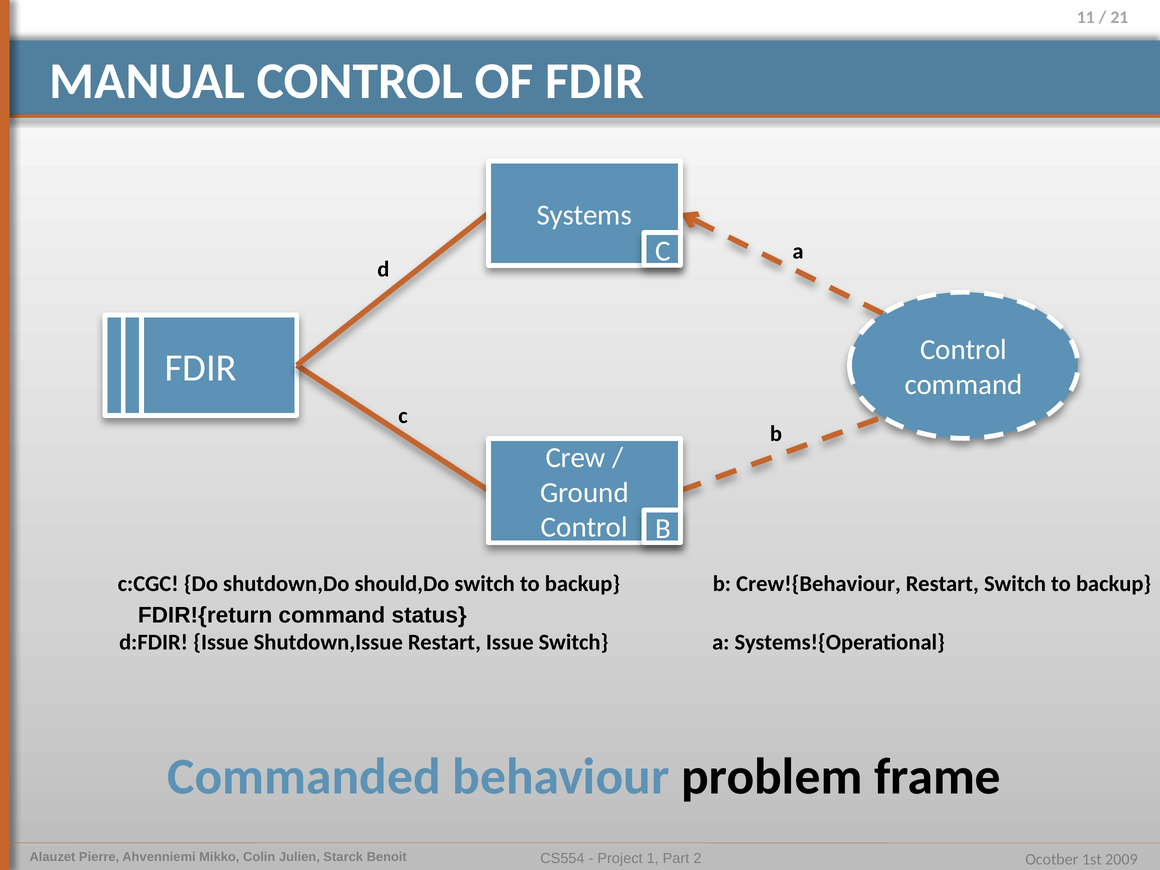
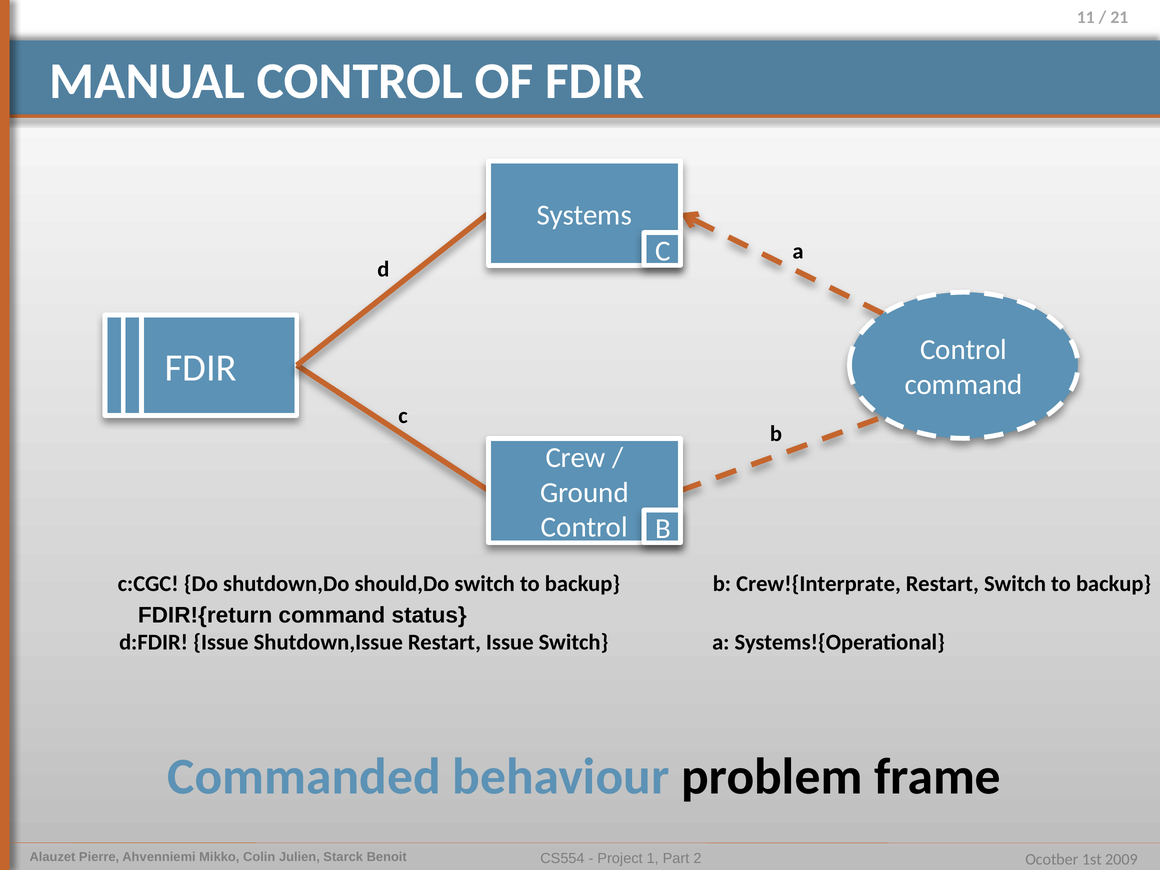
Crew!{Behaviour: Crew!{Behaviour -> Crew!{Interprate
